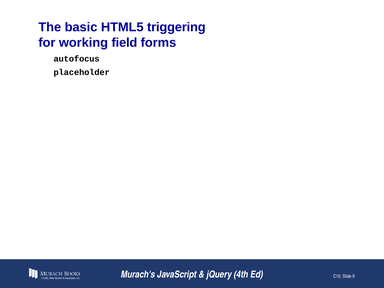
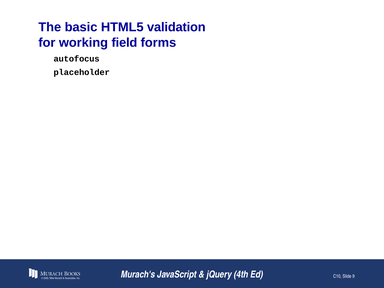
triggering: triggering -> validation
